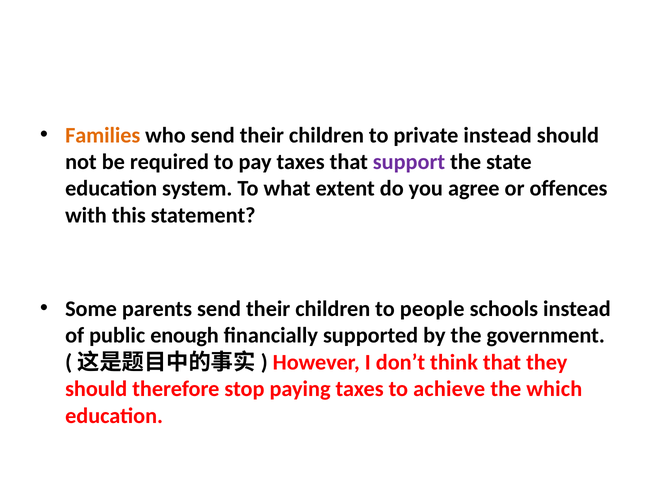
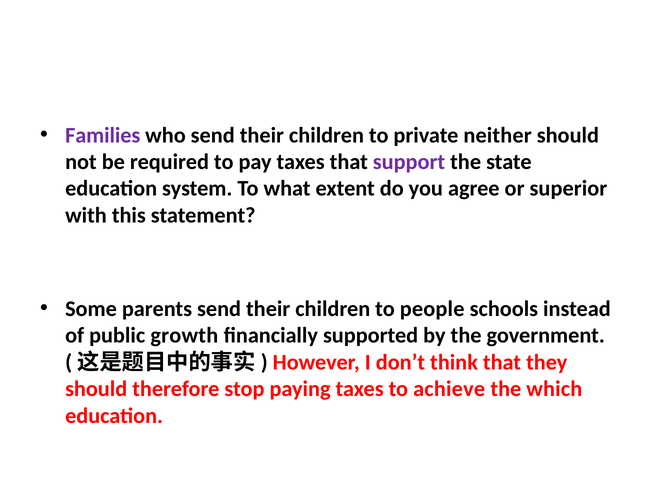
Families colour: orange -> purple
private instead: instead -> neither
offences: offences -> superior
enough: enough -> growth
